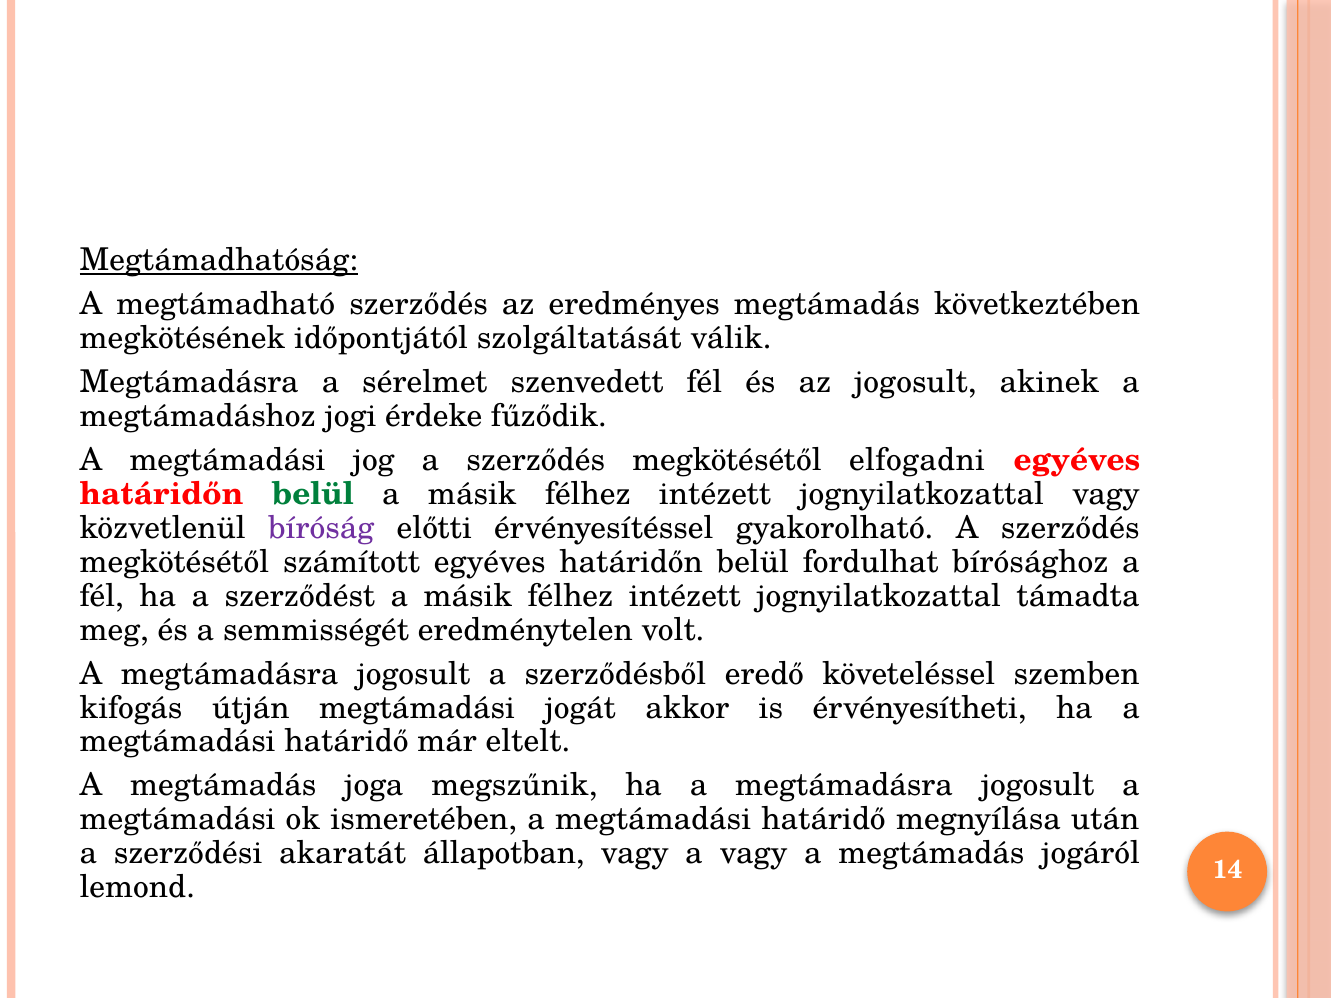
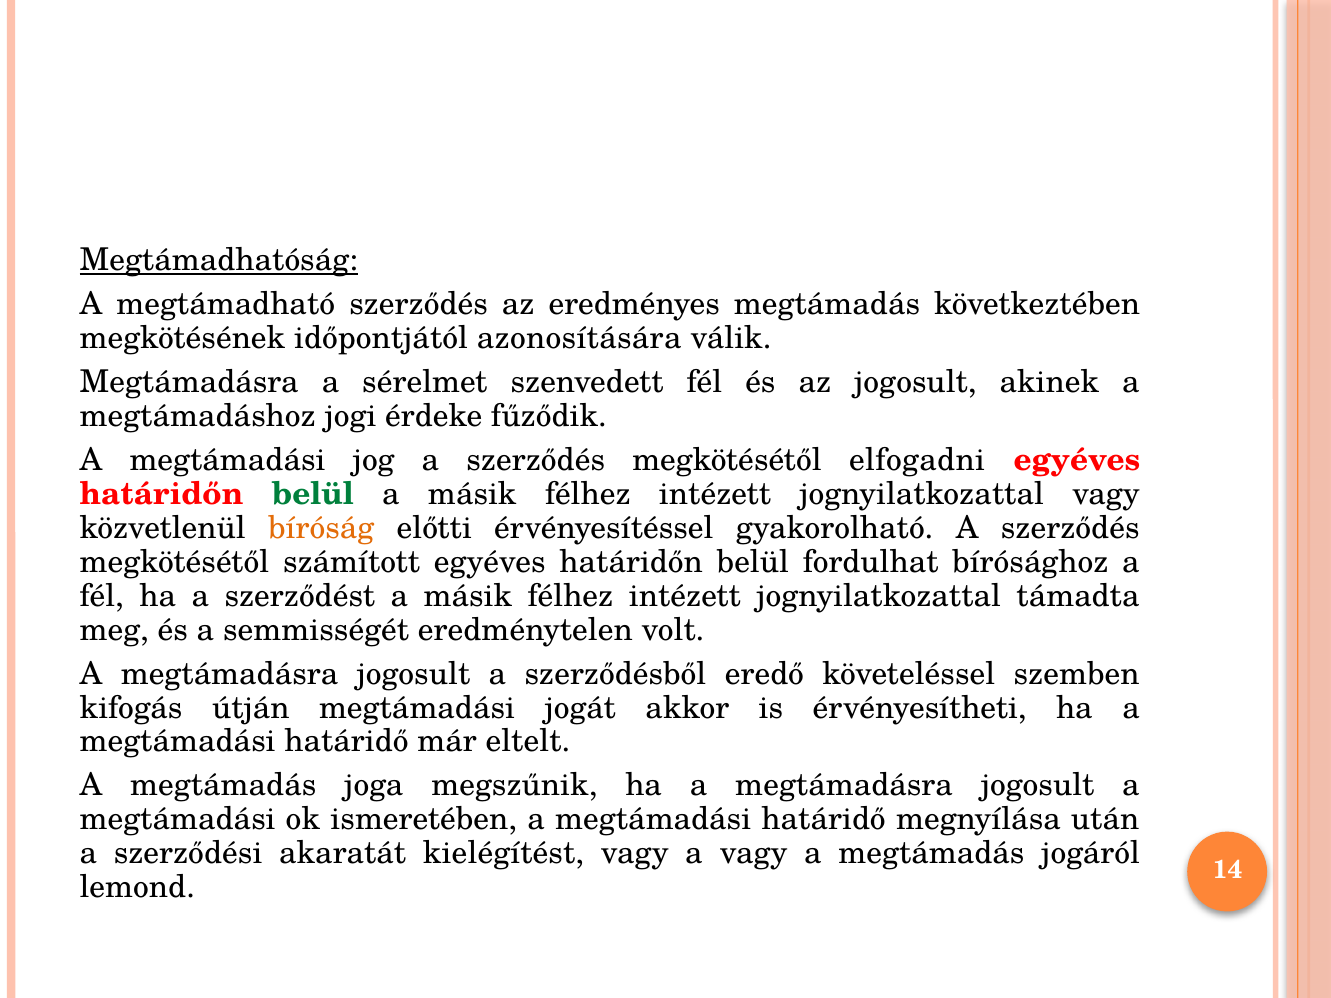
szolgáltatását: szolgáltatását -> azonosítására
bíróság colour: purple -> orange
állapotban: állapotban -> kielégítést
